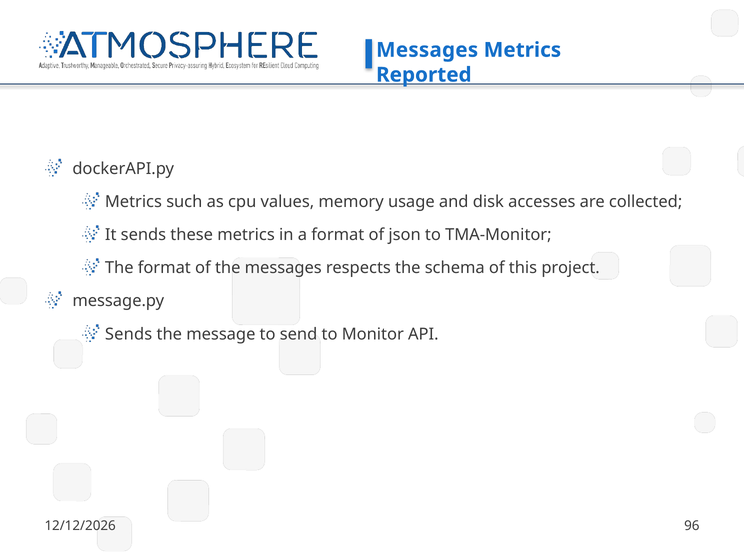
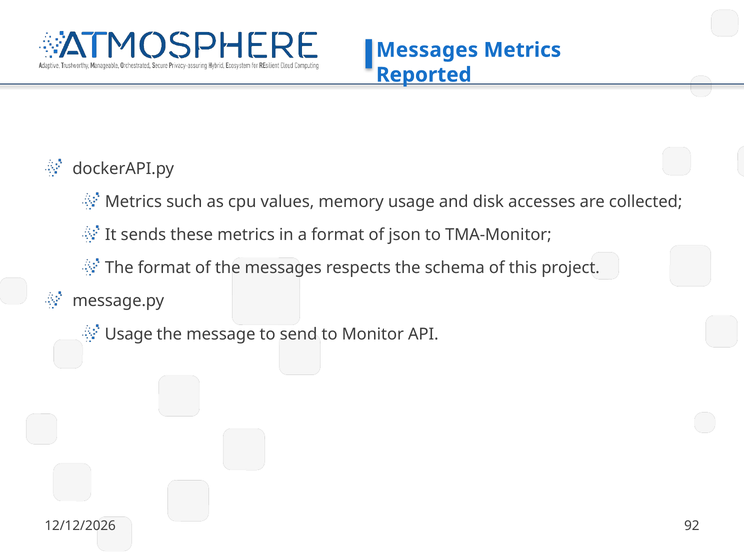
Sends at (129, 334): Sends -> Usage
96: 96 -> 92
